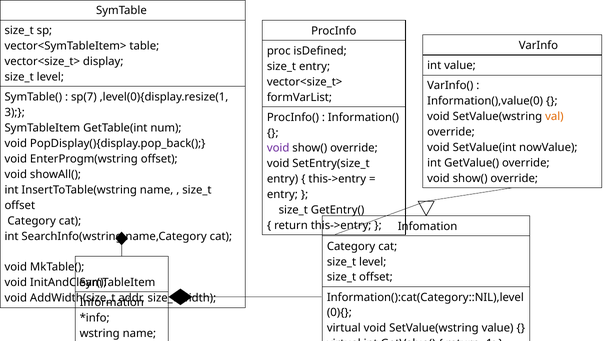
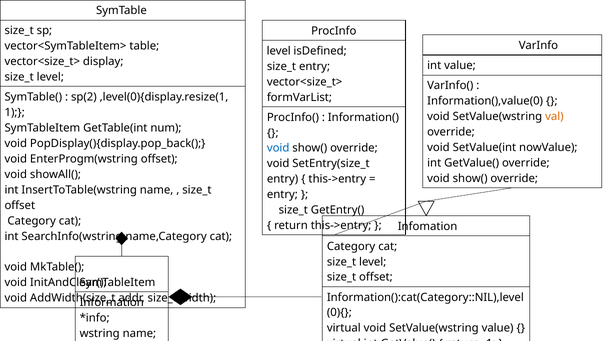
proc at (279, 51): proc -> level
sp(7: sp(7 -> sp(2
3: 3 -> 1
void at (278, 148) colour: purple -> blue
